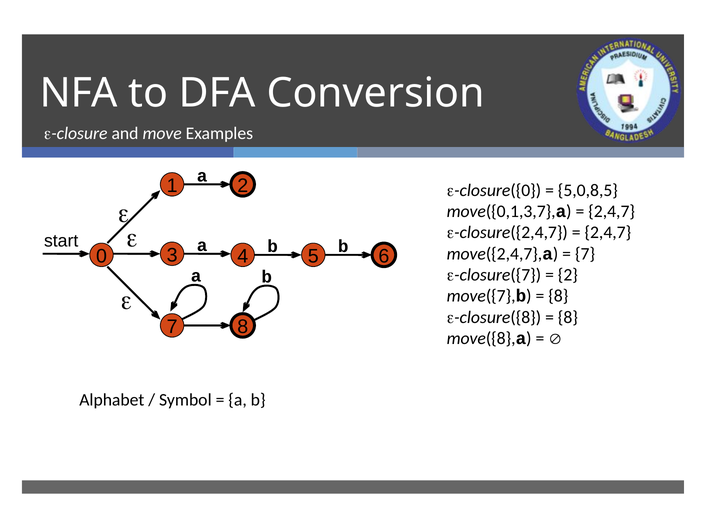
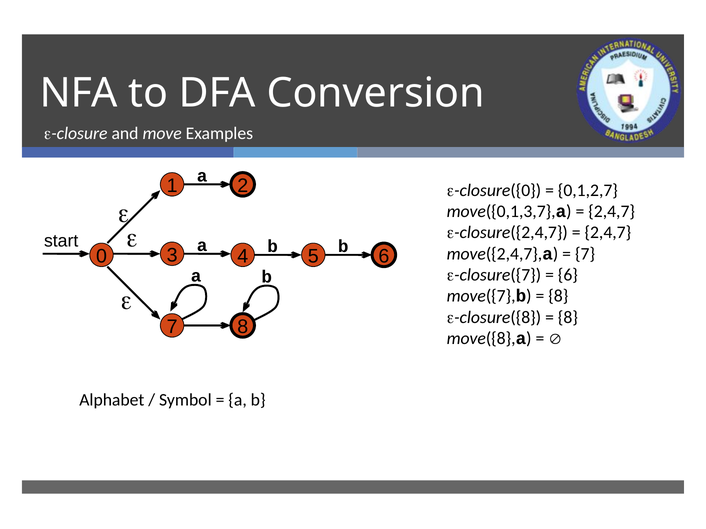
5,0,8,5: 5,0,8,5 -> 0,1,2,7
2 at (568, 275): 2 -> 6
